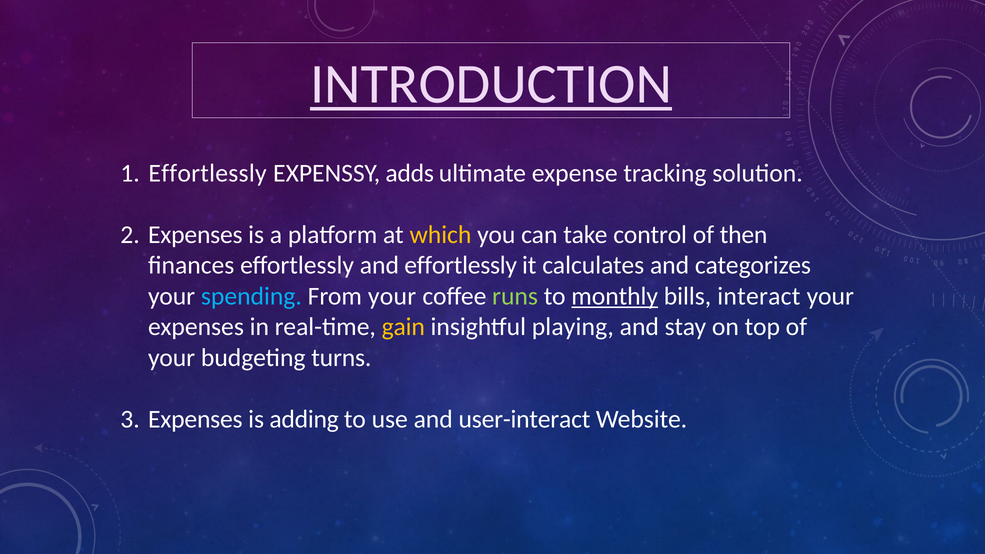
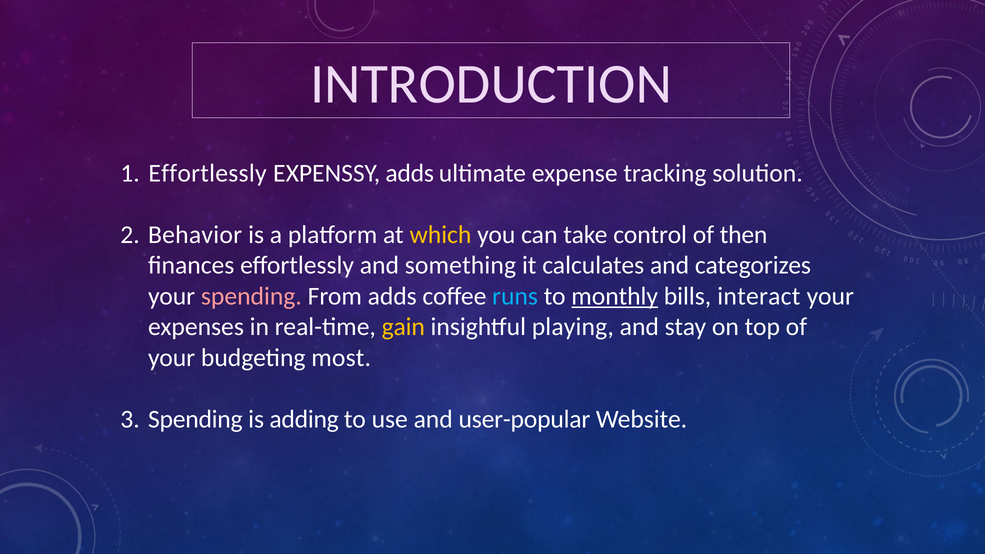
INTRODUCTION underline: present -> none
Expenses at (195, 235): Expenses -> Behavior
and effortlessly: effortlessly -> something
spending at (251, 296) colour: light blue -> pink
From your: your -> adds
runs colour: light green -> light blue
turns: turns -> most
Expenses at (195, 419): Expenses -> Spending
user-interact: user-interact -> user-popular
